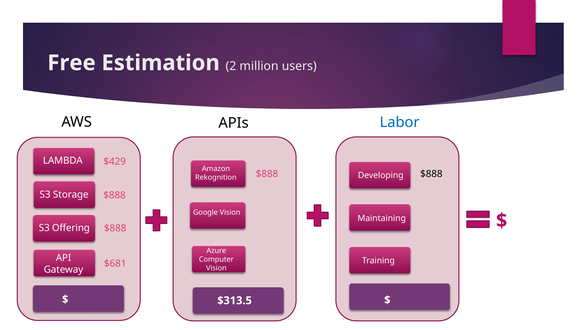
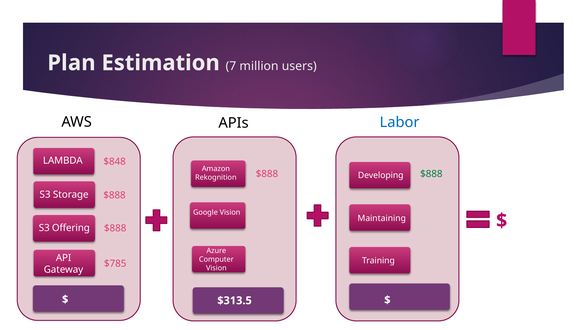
Free: Free -> Plan
2: 2 -> 7
$429: $429 -> $848
$888 at (431, 174) colour: black -> green
$681: $681 -> $785
